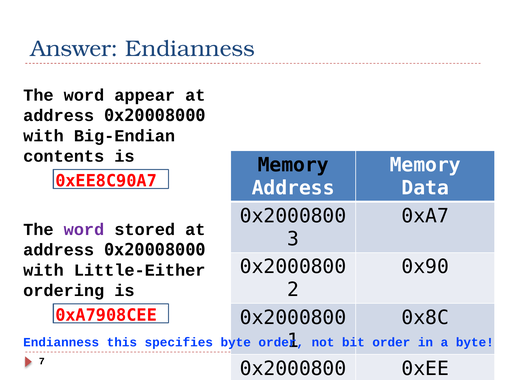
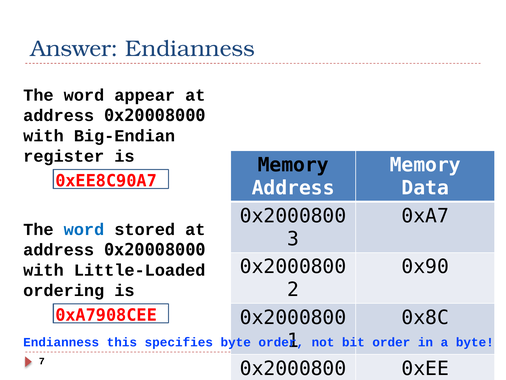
contents: contents -> register
word at (84, 229) colour: purple -> blue
Little-Either: Little-Either -> Little-Loaded
